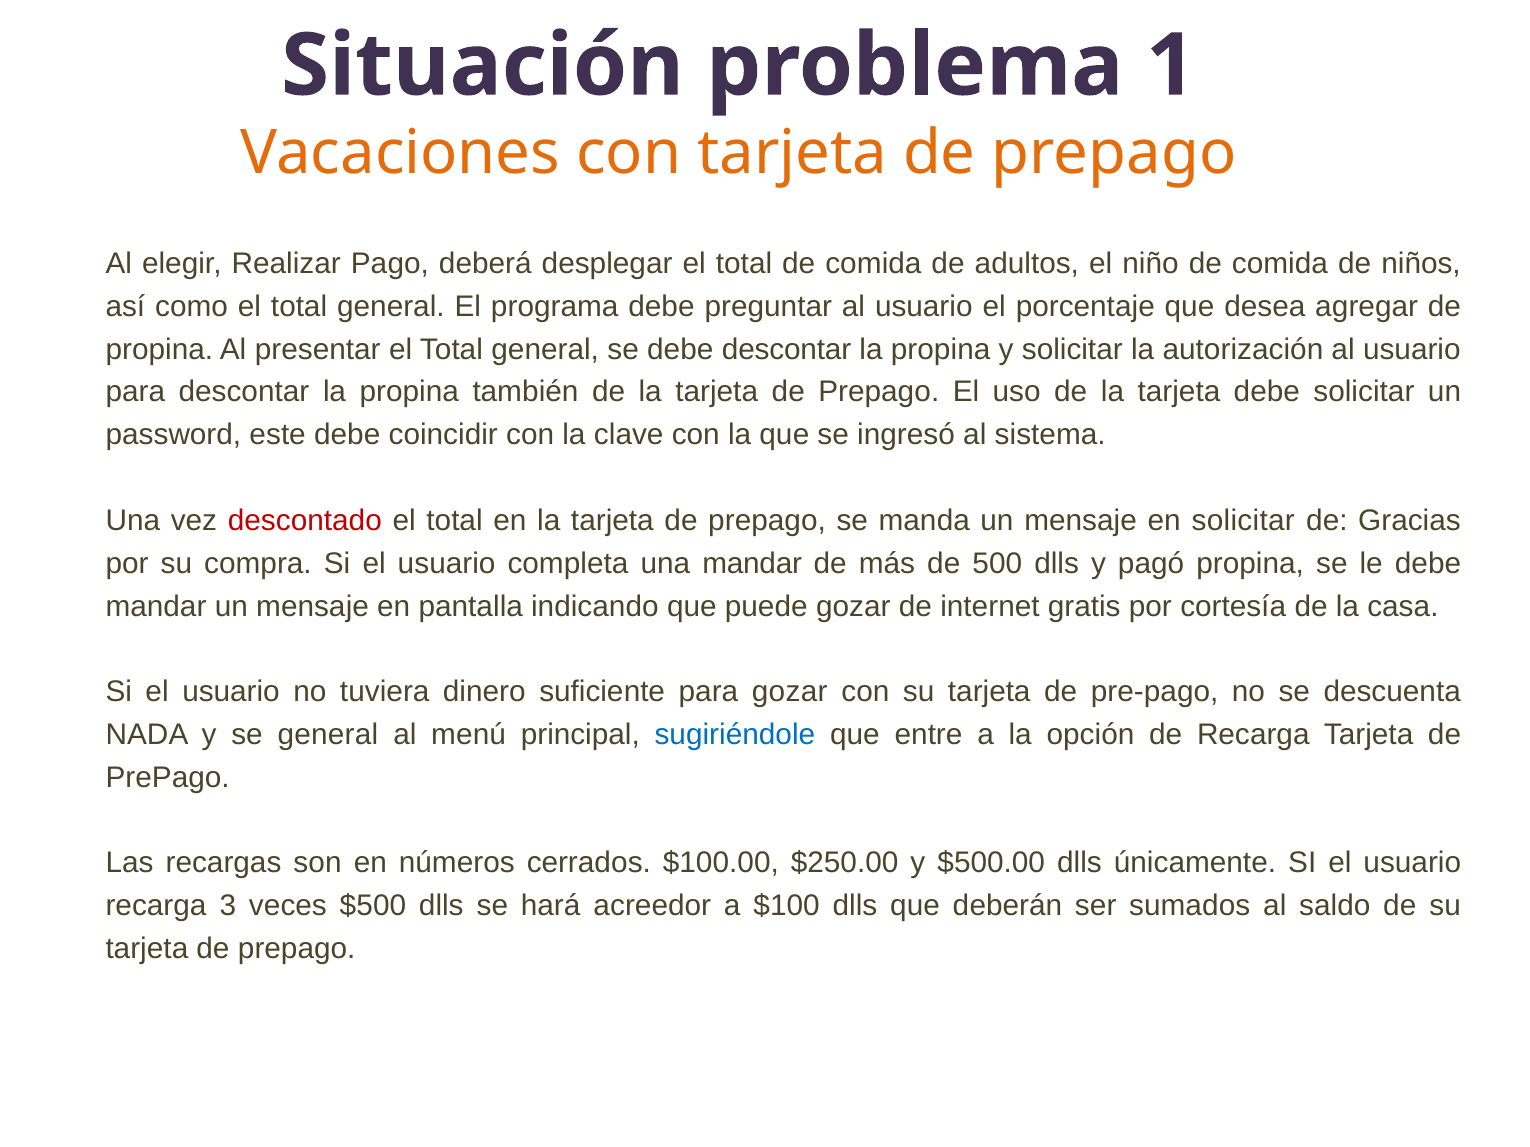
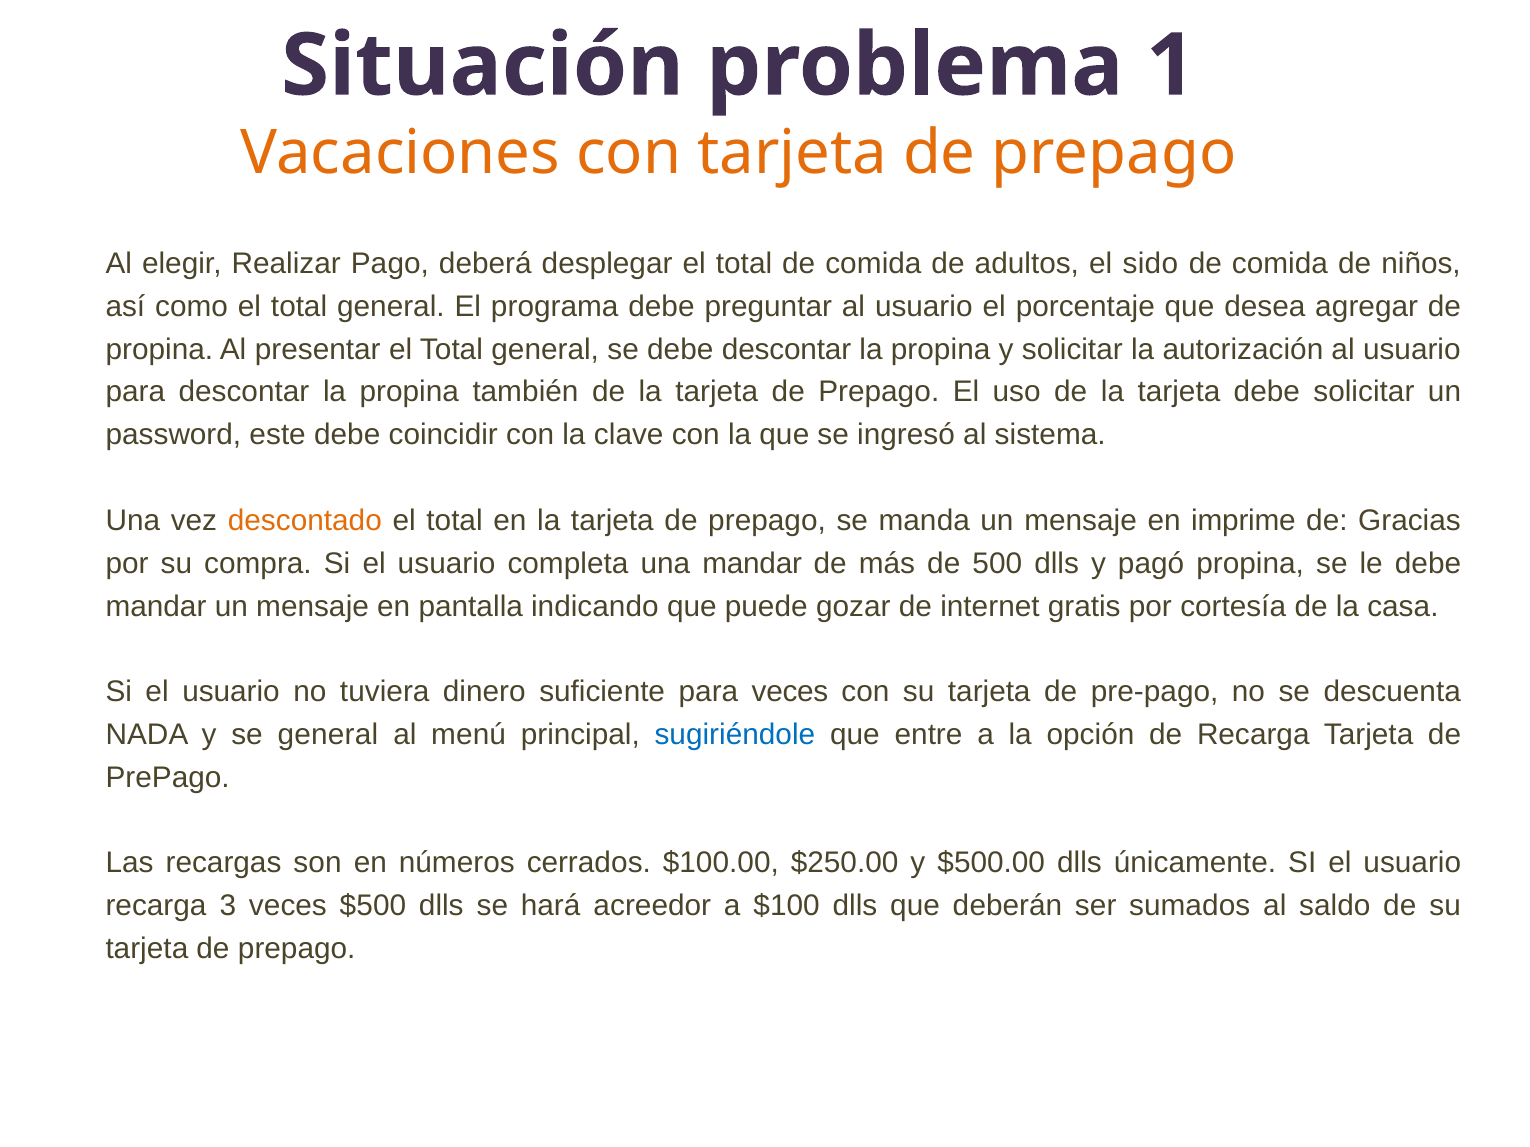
niño: niño -> sido
descontado colour: red -> orange
en solicitar: solicitar -> imprime
para gozar: gozar -> veces
